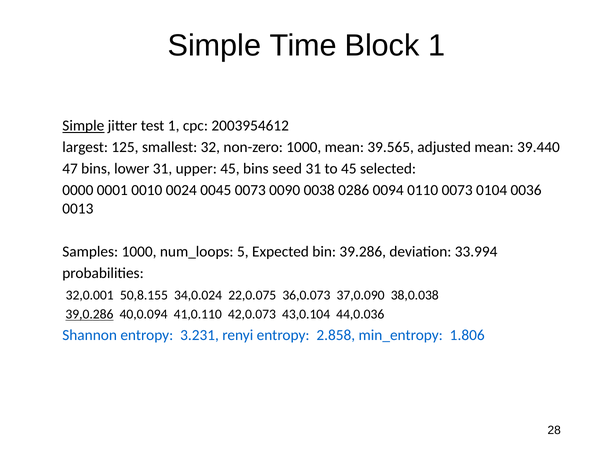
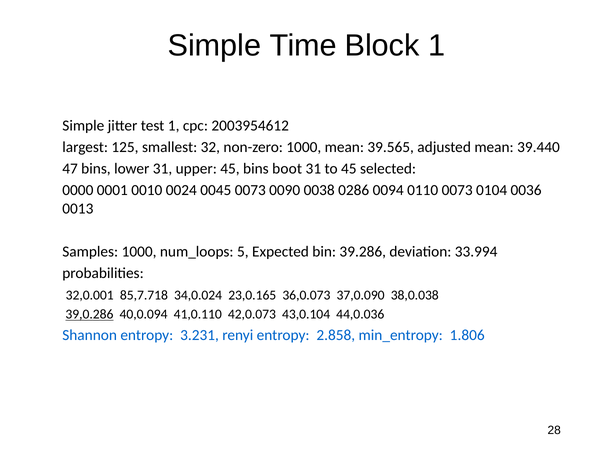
Simple at (83, 126) underline: present -> none
seed: seed -> boot
50,8.155: 50,8.155 -> 85,7.718
22,0.075: 22,0.075 -> 23,0.165
